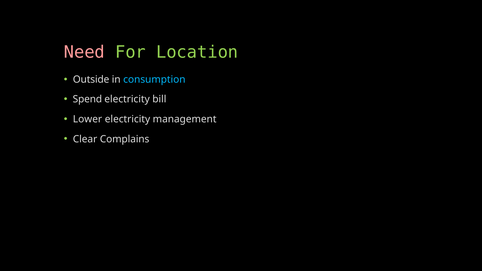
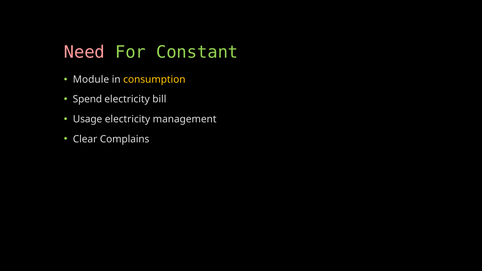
Location: Location -> Constant
Outside: Outside -> Module
consumption colour: light blue -> yellow
Lower: Lower -> Usage
